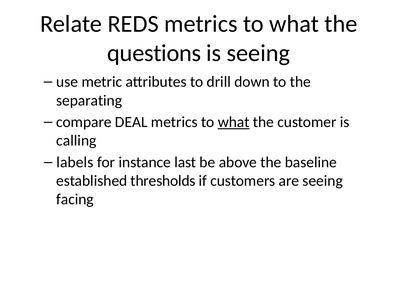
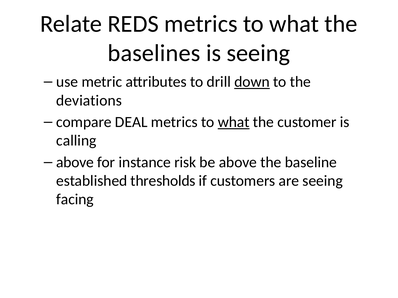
questions: questions -> baselines
down underline: none -> present
separating: separating -> deviations
labels at (75, 163): labels -> above
last: last -> risk
